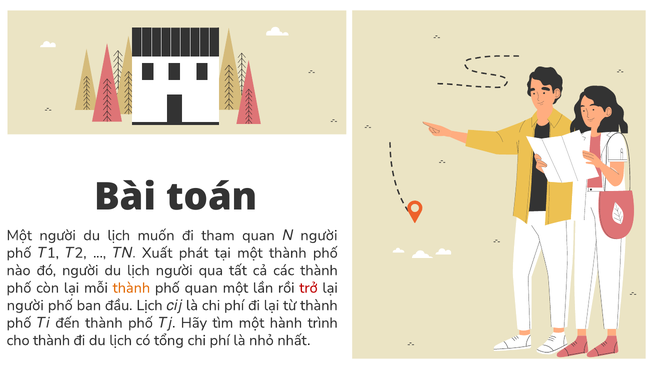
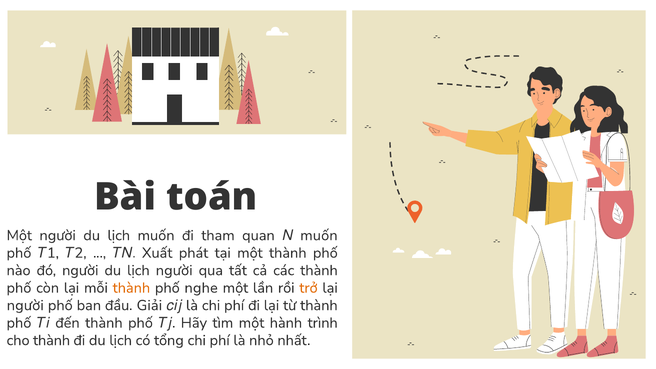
quan người: người -> muốn
phố quan: quan -> nghe
trở colour: red -> orange
đầu Lịch: Lịch -> Giải
